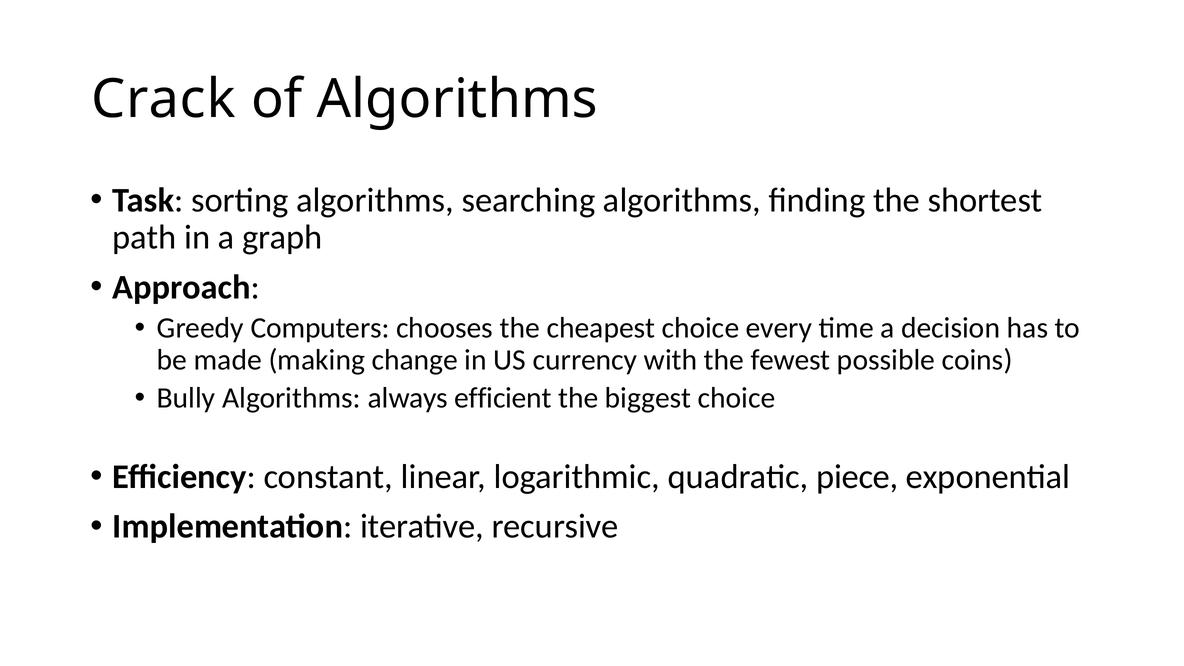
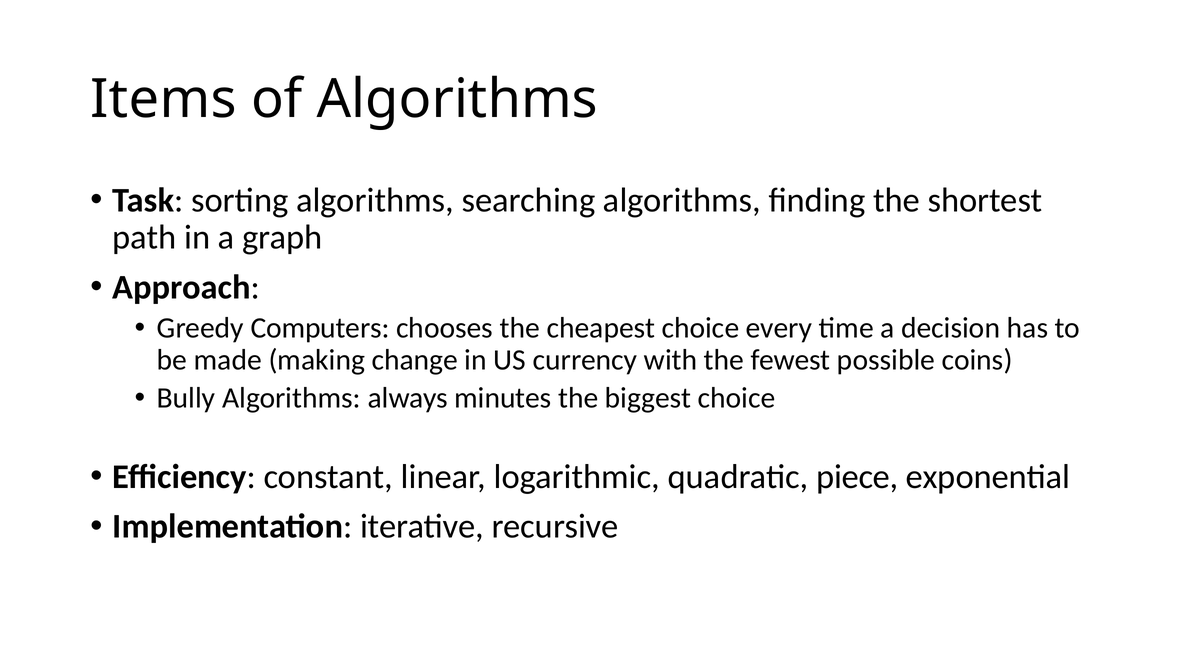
Crack: Crack -> Items
efficient: efficient -> minutes
